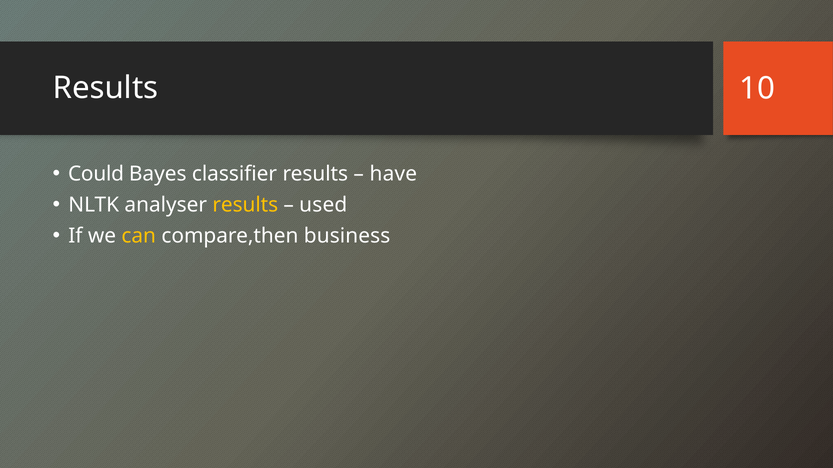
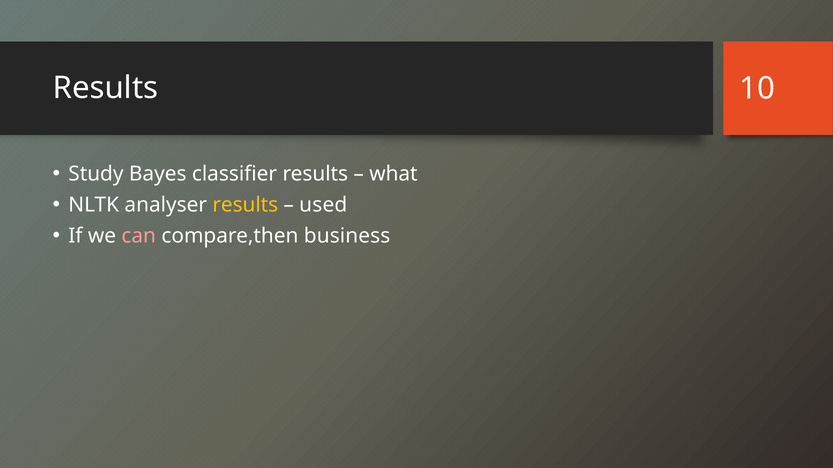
Could: Could -> Study
have: have -> what
can colour: yellow -> pink
